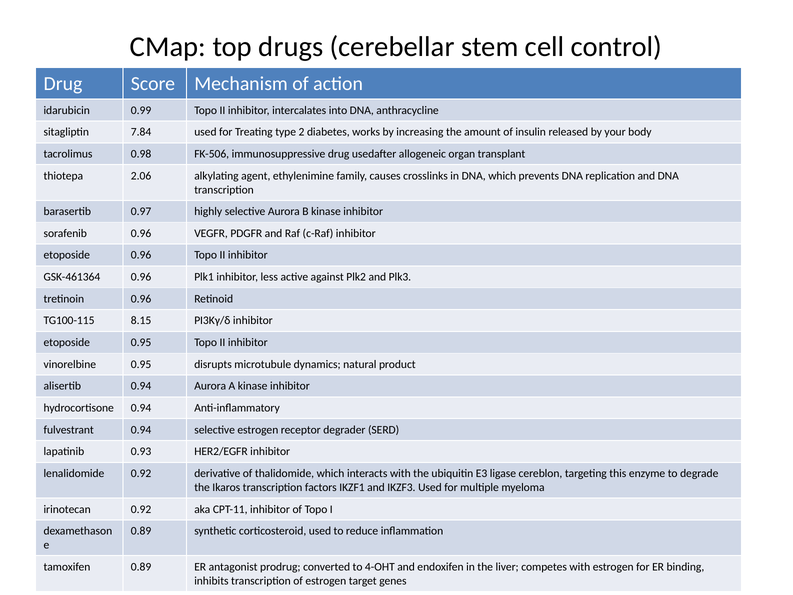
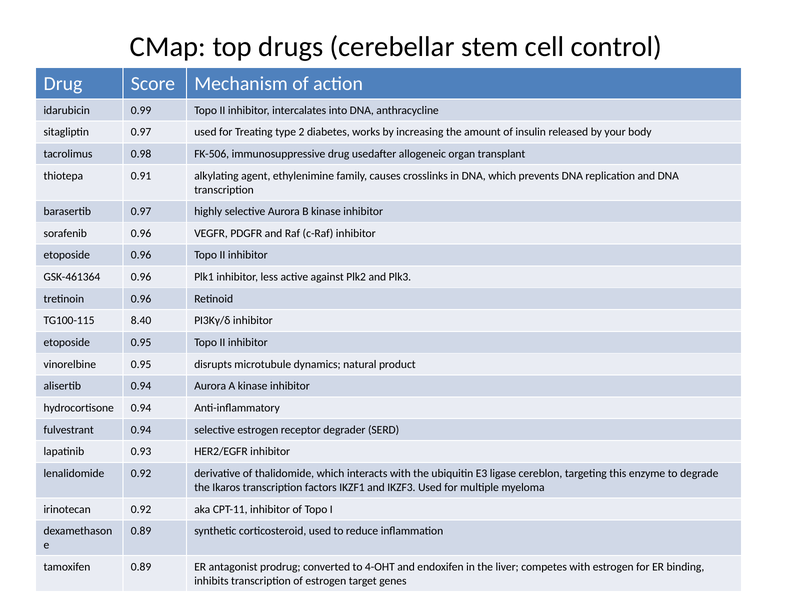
sitagliptin 7.84: 7.84 -> 0.97
2.06: 2.06 -> 0.91
8.15: 8.15 -> 8.40
